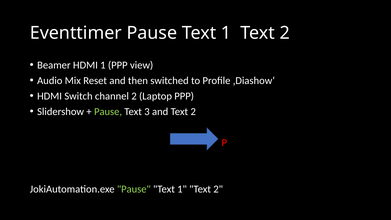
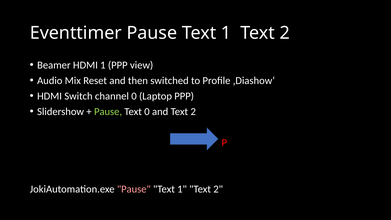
channel 2: 2 -> 0
Text 3: 3 -> 0
Pause at (134, 189) colour: light green -> pink
